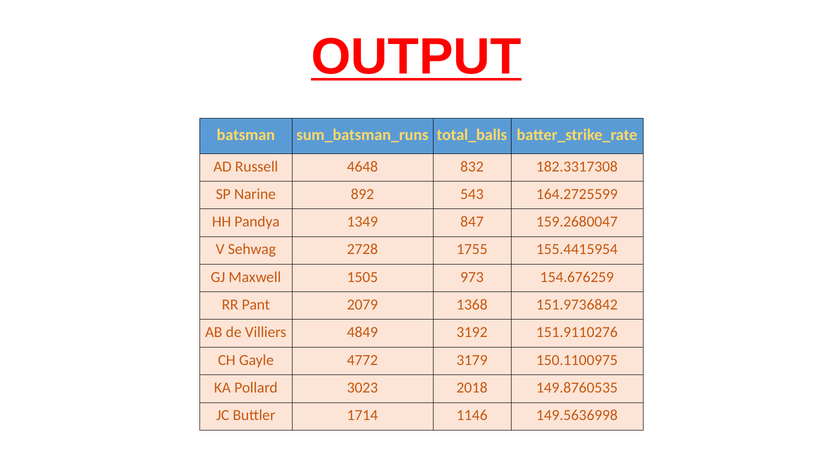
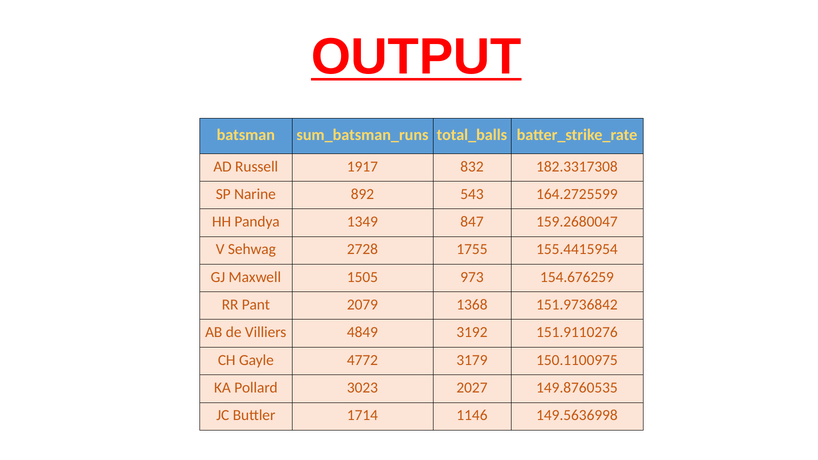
4648: 4648 -> 1917
2018: 2018 -> 2027
